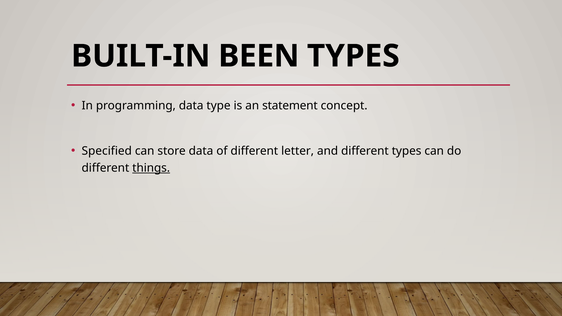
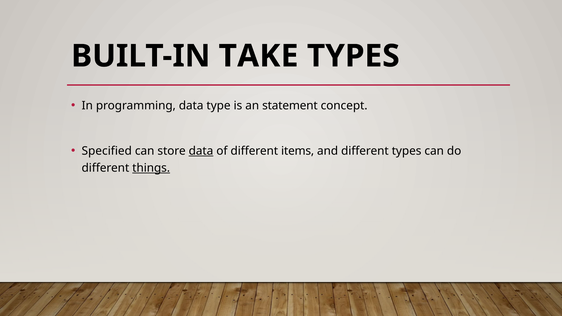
BEEN: BEEN -> TAKE
data at (201, 151) underline: none -> present
letter: letter -> items
